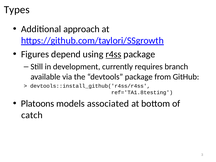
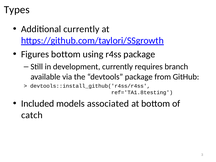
Additional approach: approach -> currently
Figures depend: depend -> bottom
r4ss underline: present -> none
Platoons: Platoons -> Included
